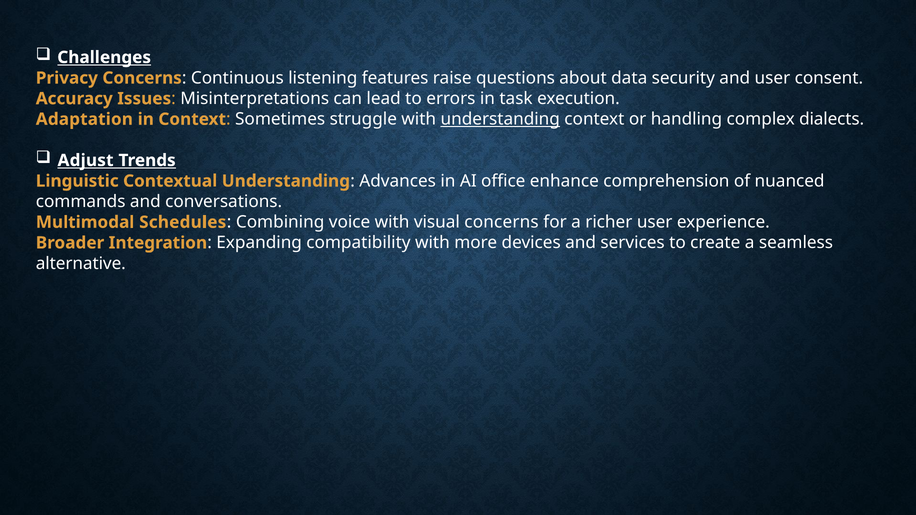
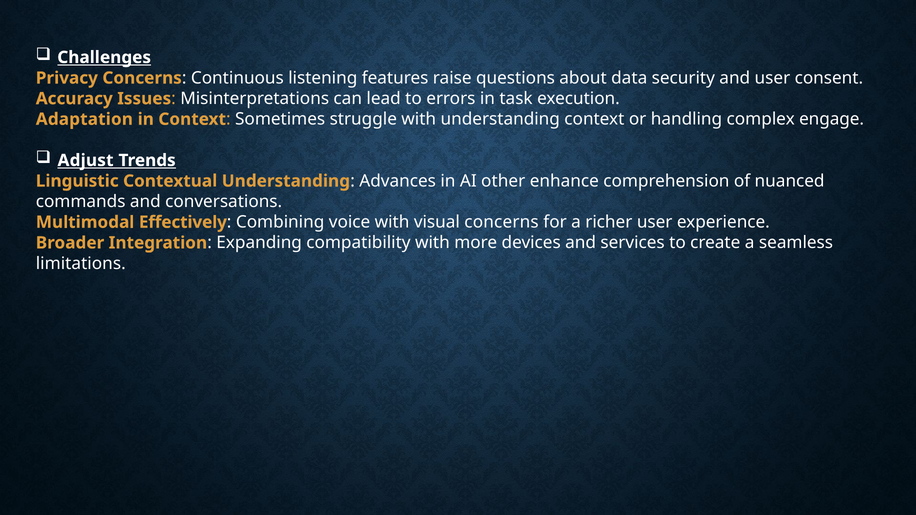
understanding at (500, 119) underline: present -> none
dialects: dialects -> engage
office: office -> other
Schedules: Schedules -> Effectively
alternative: alternative -> limitations
